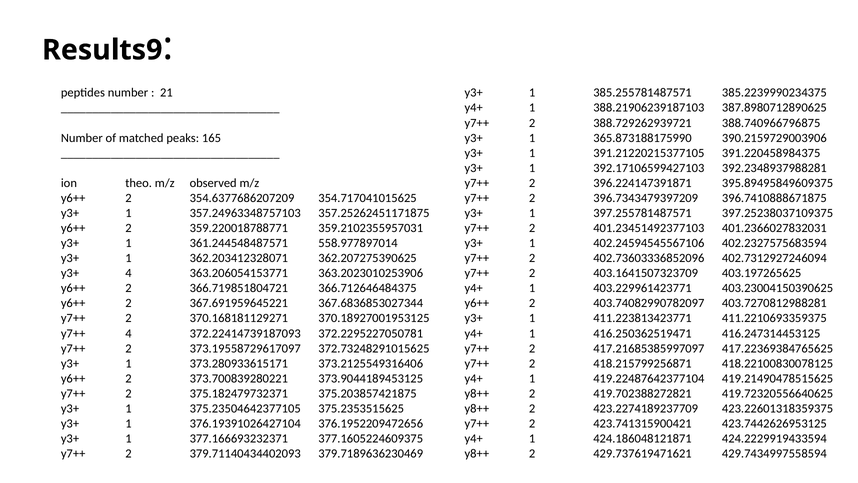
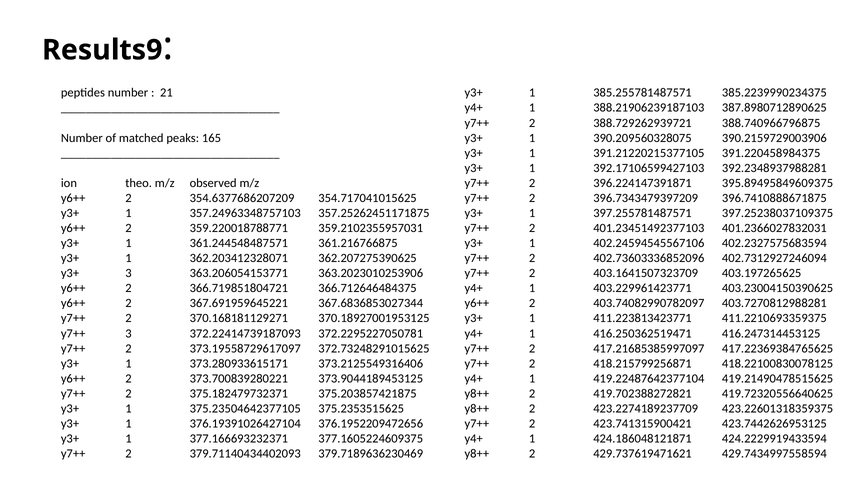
365.873188175990: 365.873188175990 -> 390.209560328075
558.977897014: 558.977897014 -> 361.216766875
y3+ 4: 4 -> 3
y7++ 4: 4 -> 3
